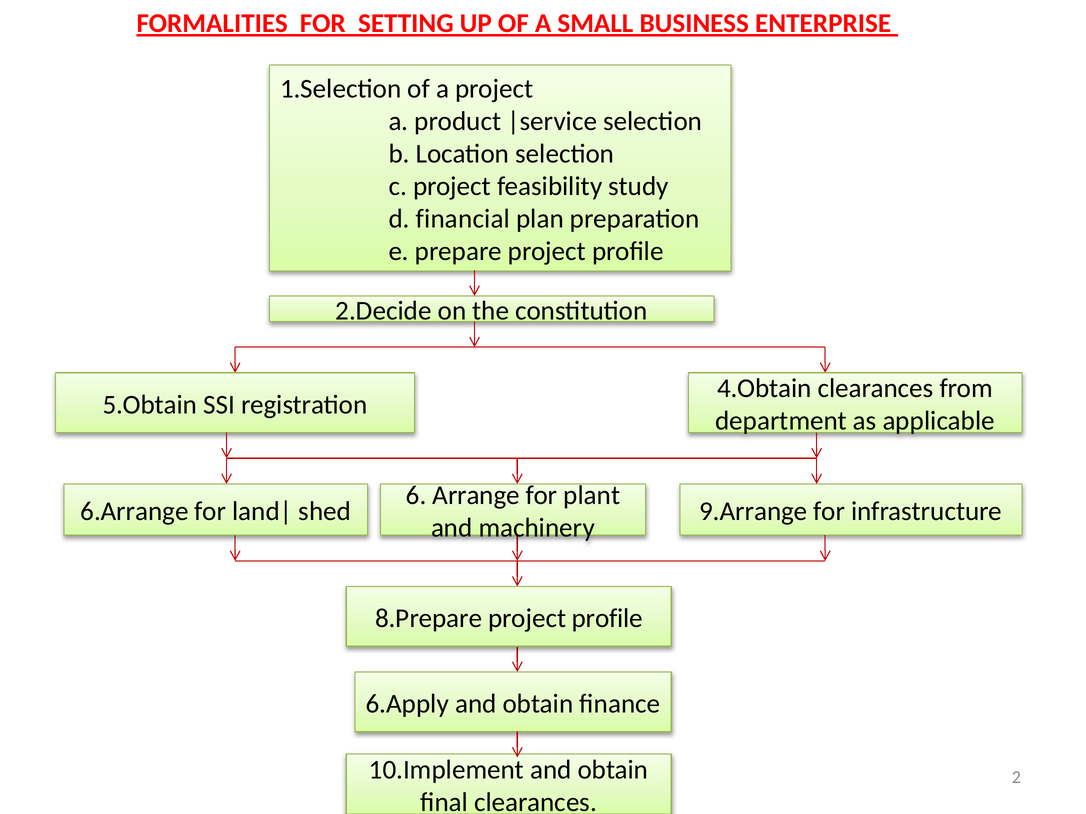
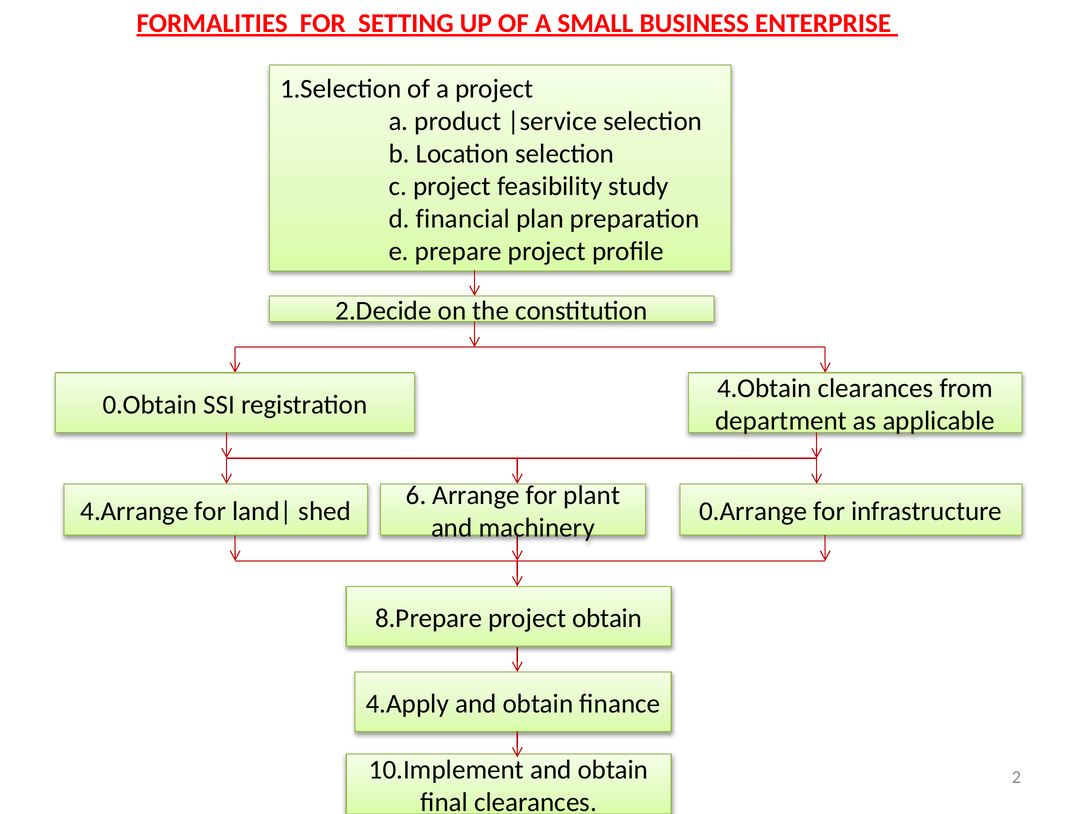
5.Obtain: 5.Obtain -> 0.Obtain
6.Arrange: 6.Arrange -> 4.Arrange
9.Arrange: 9.Arrange -> 0.Arrange
8.Prepare project profile: profile -> obtain
6.Apply: 6.Apply -> 4.Apply
